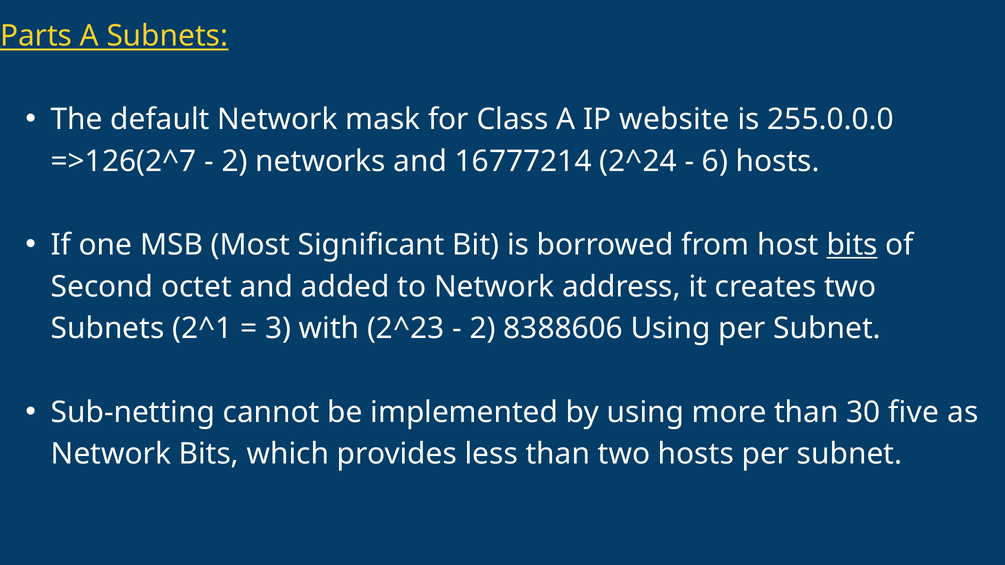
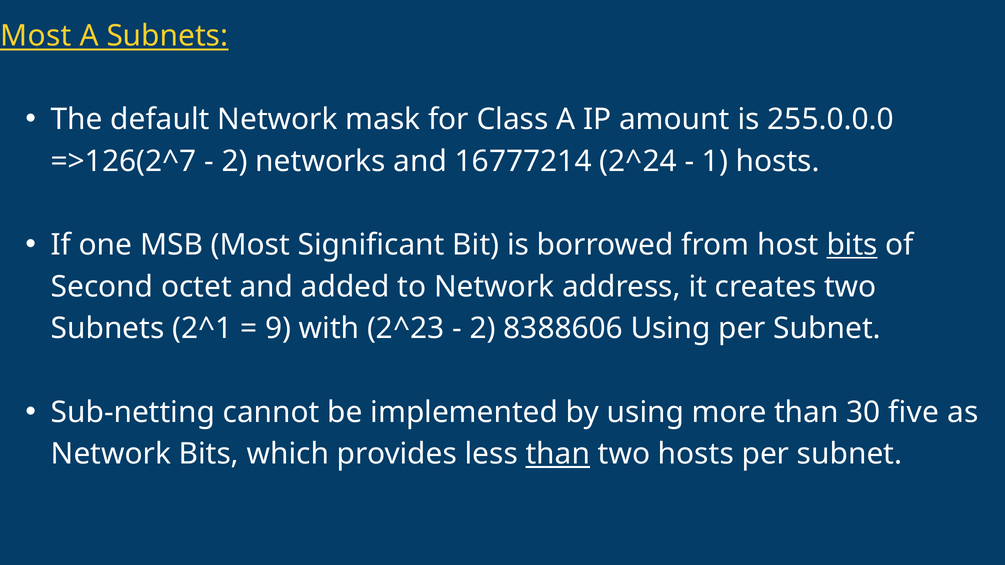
Parts at (36, 36): Parts -> Most
website: website -> amount
6: 6 -> 1
3: 3 -> 9
than at (558, 454) underline: none -> present
